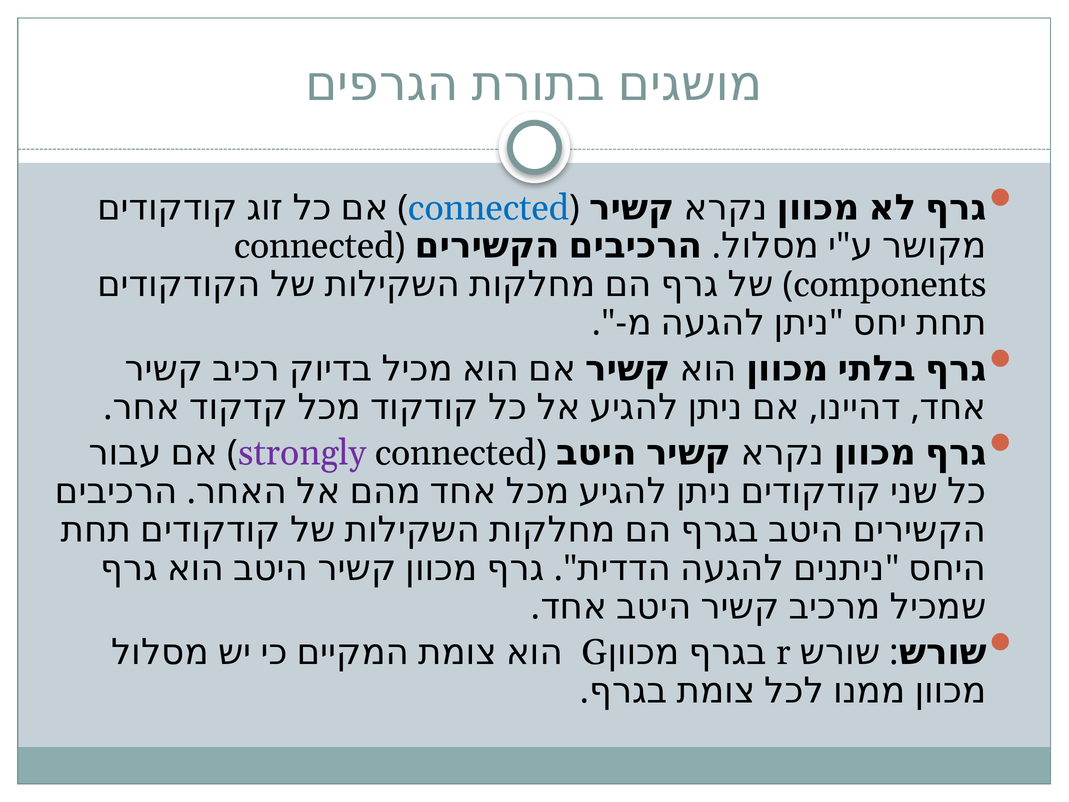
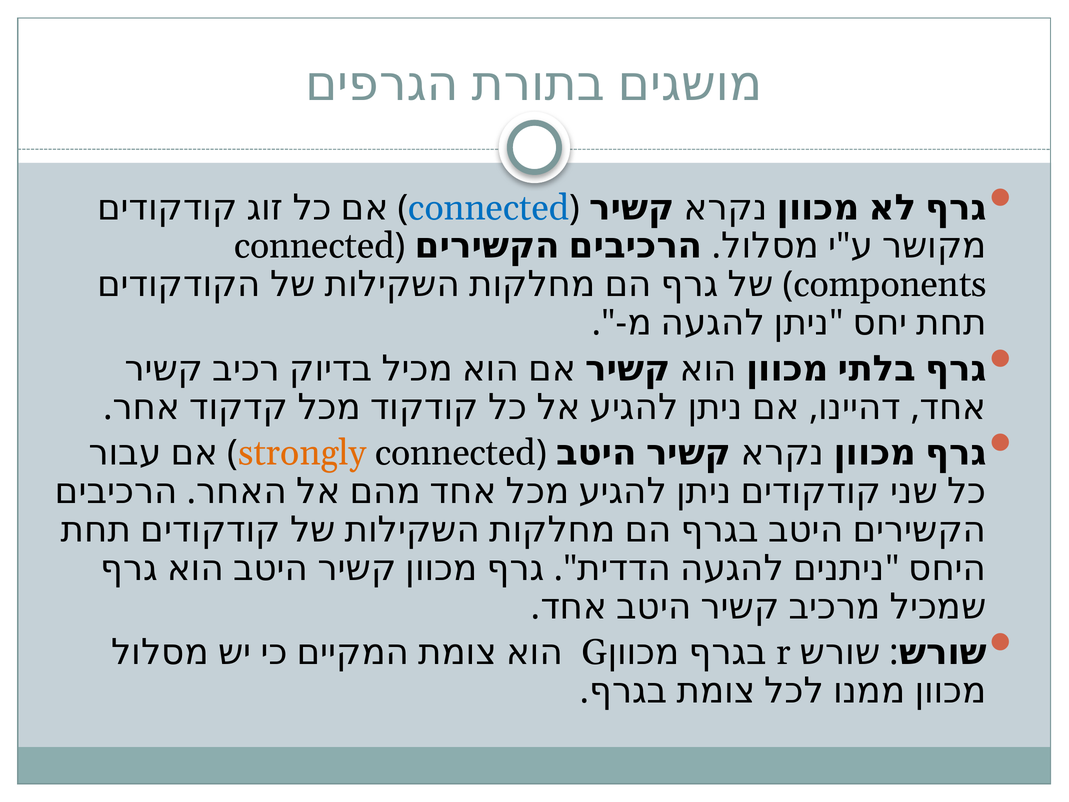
strongly colour: purple -> orange
